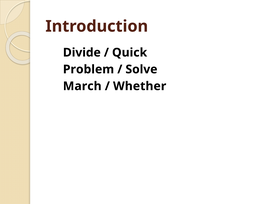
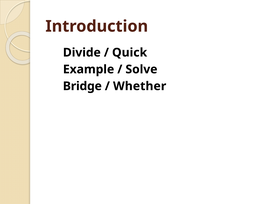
Problem: Problem -> Example
March: March -> Bridge
